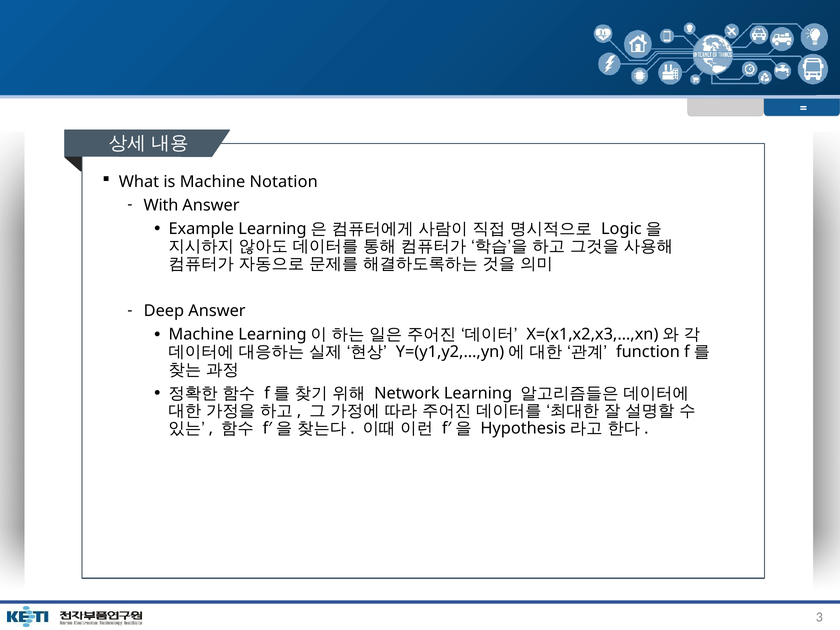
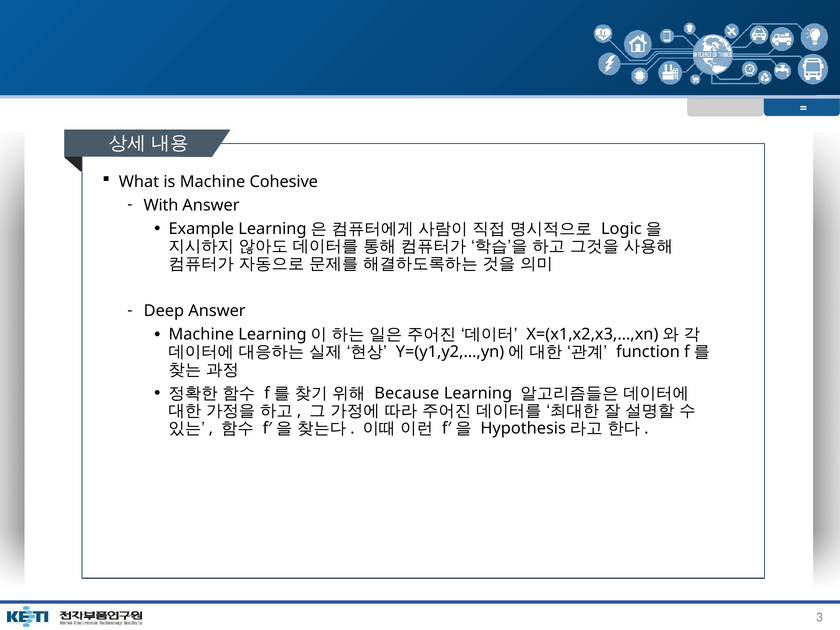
Notation: Notation -> Cohesive
Network: Network -> Because
